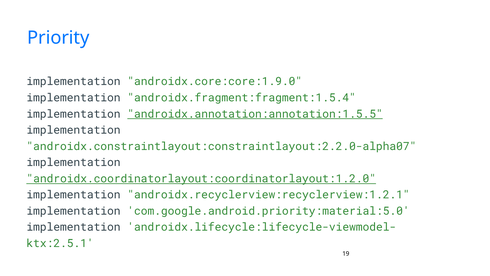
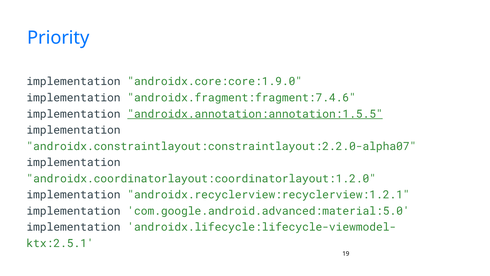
androidx.fragment:fragment:1.5.4: androidx.fragment:fragment:1.5.4 -> androidx.fragment:fragment:7.4.6
androidx.coordinatorlayout:coordinatorlayout:1.2.0 underline: present -> none
com.google.android.priority:material:5.0: com.google.android.priority:material:5.0 -> com.google.android.advanced:material:5.0
